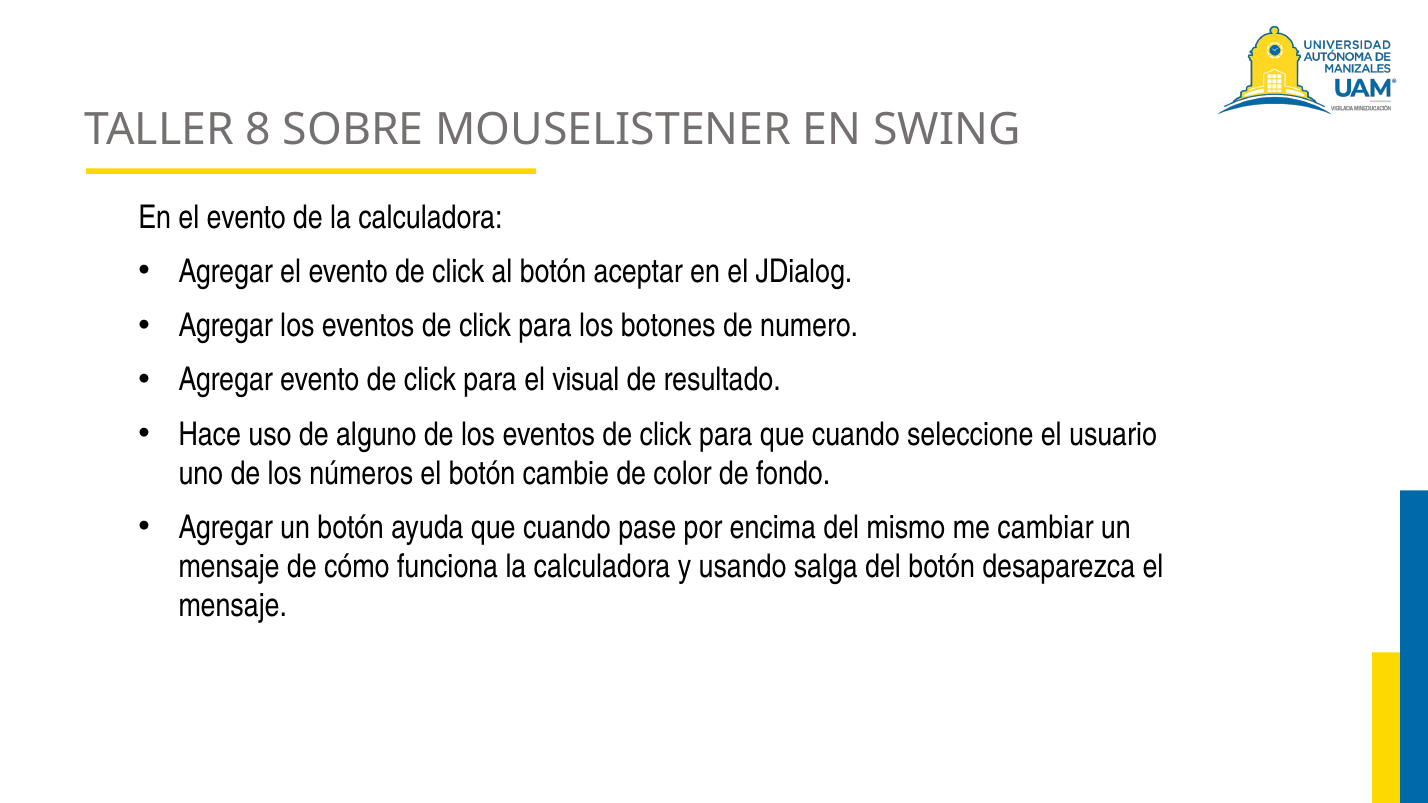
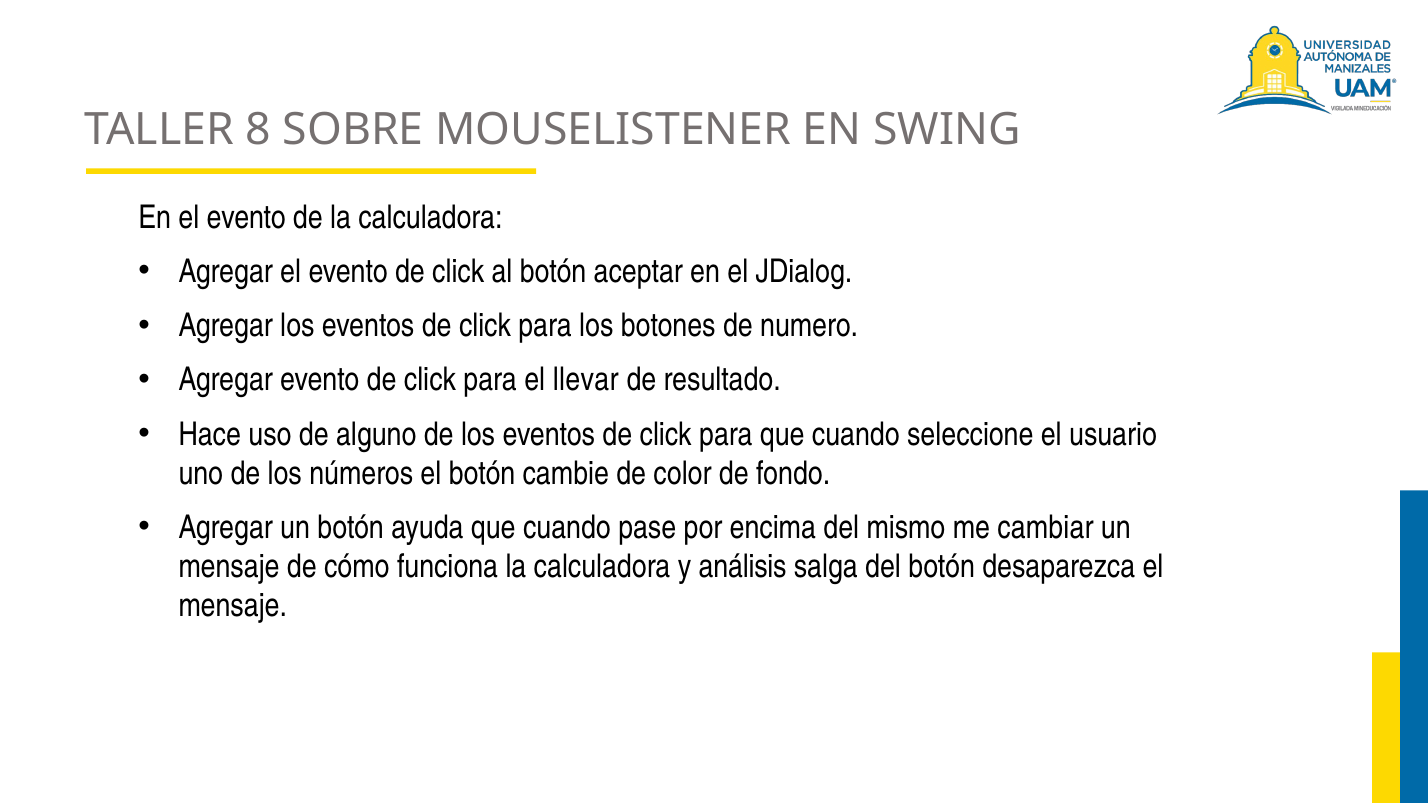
visual: visual -> llevar
usando: usando -> análisis
